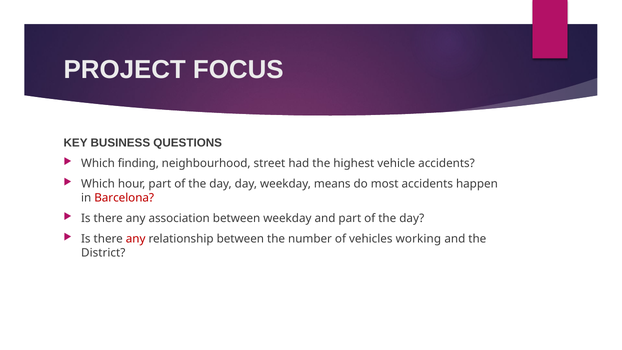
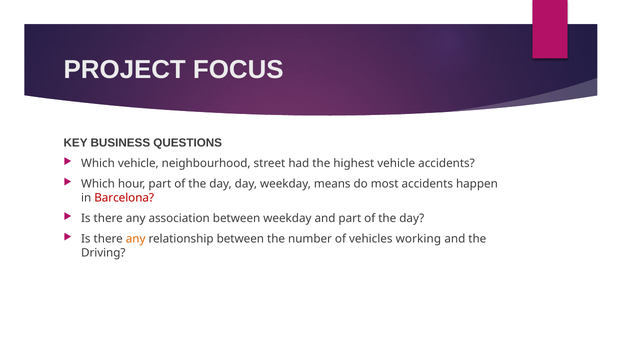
Which finding: finding -> vehicle
any at (136, 239) colour: red -> orange
District: District -> Driving
